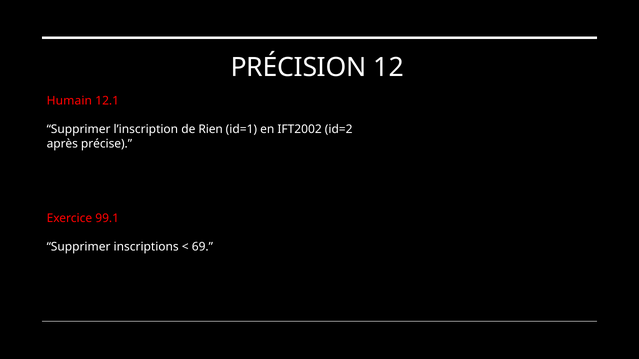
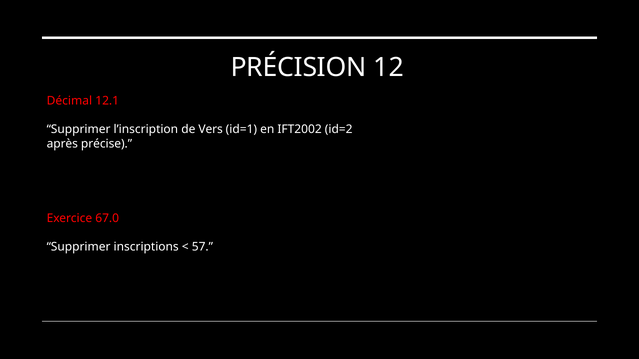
Humain: Humain -> Décimal
Rien: Rien -> Vers
99.1: 99.1 -> 67.0
69: 69 -> 57
